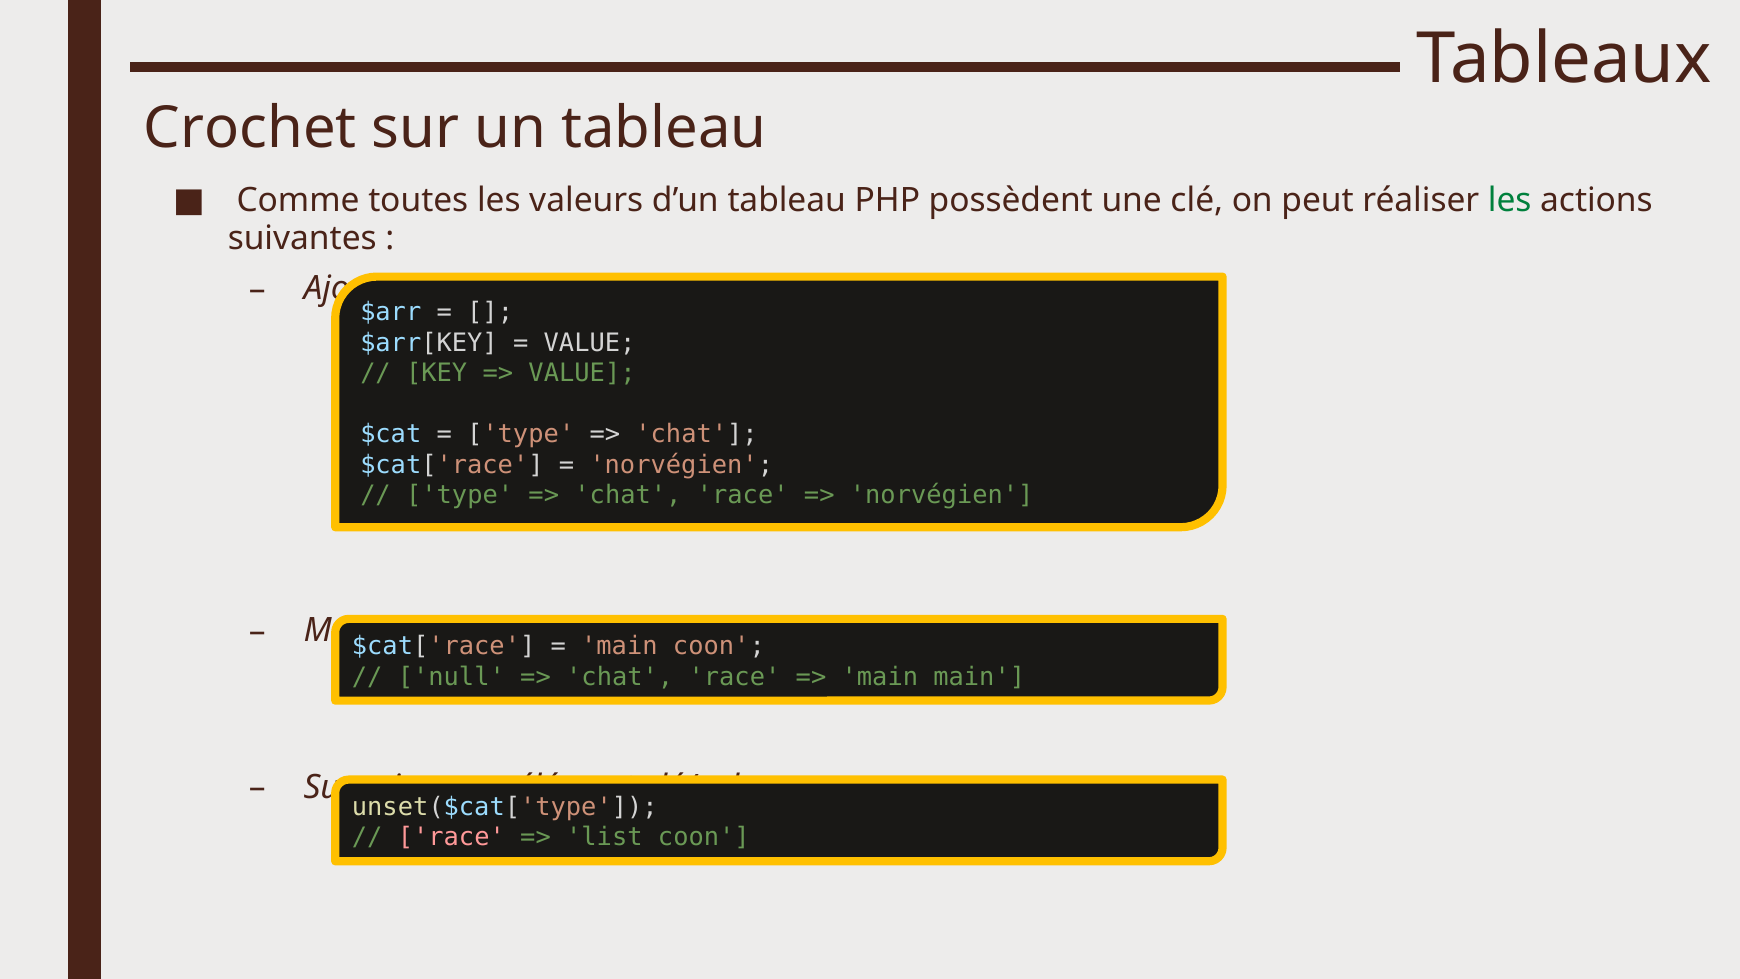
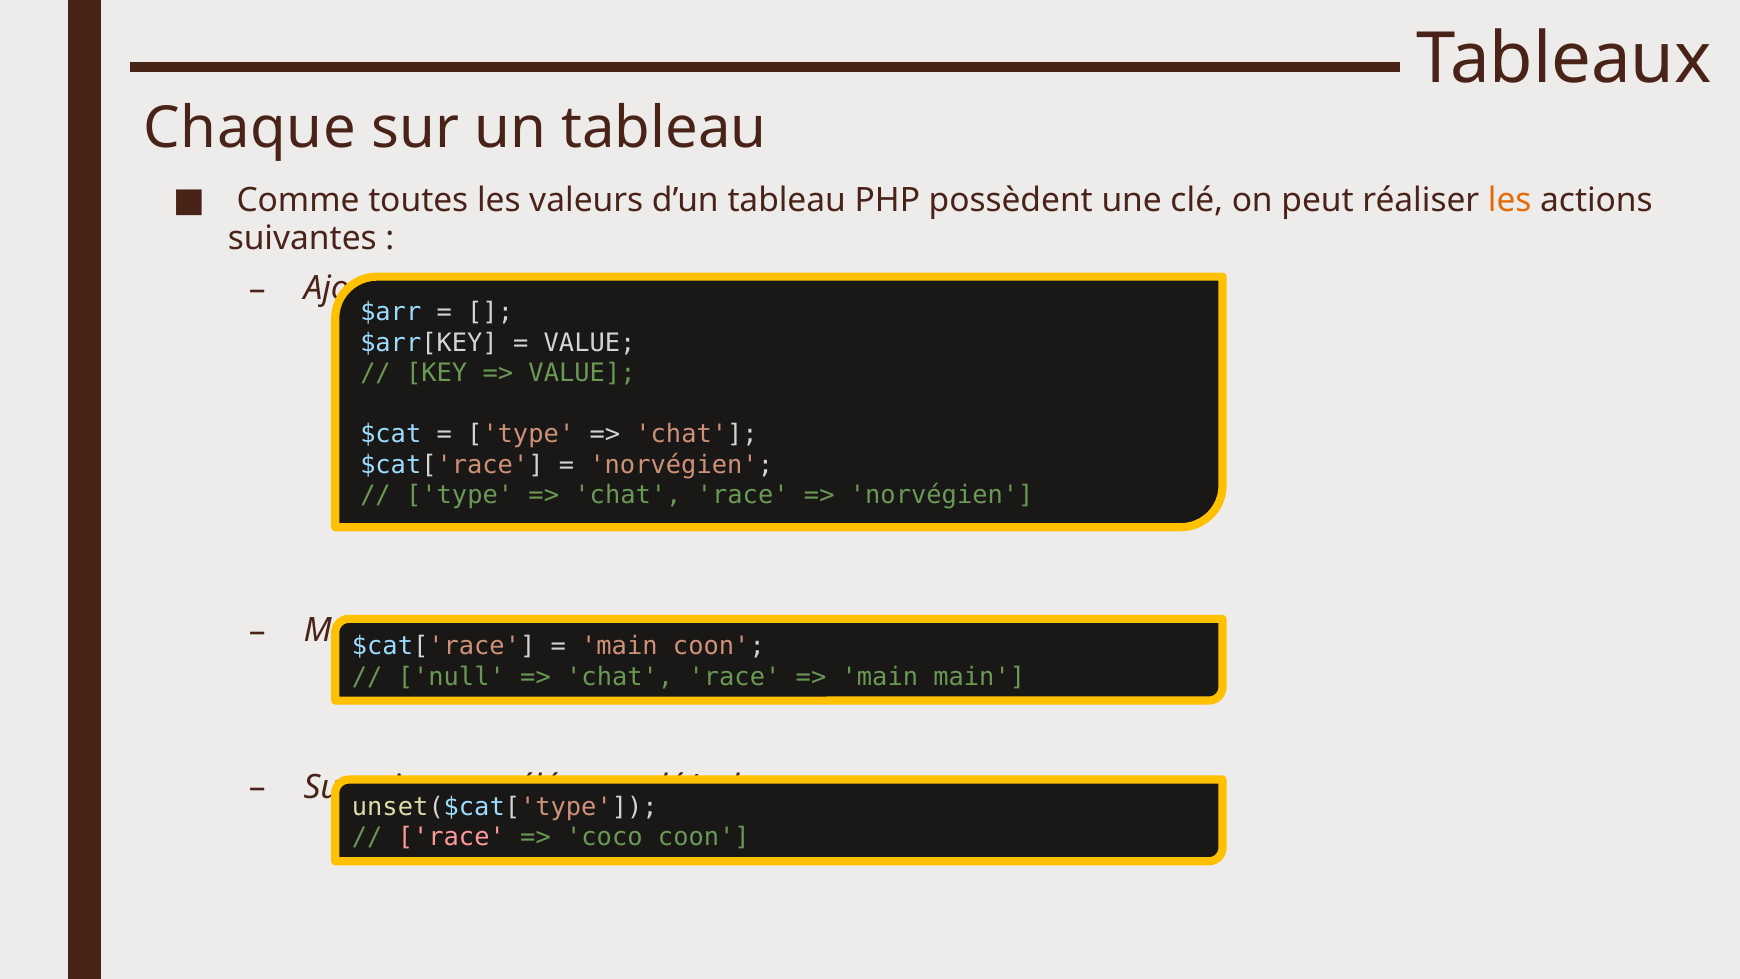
Crochet: Crochet -> Chaque
les at (1510, 200) colour: green -> orange
list: list -> coco
